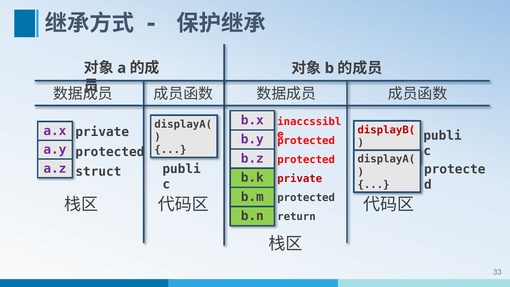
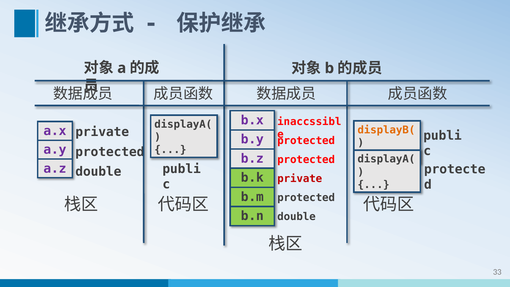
displayB( colour: red -> orange
struct at (98, 172): struct -> double
return at (296, 217): return -> double
